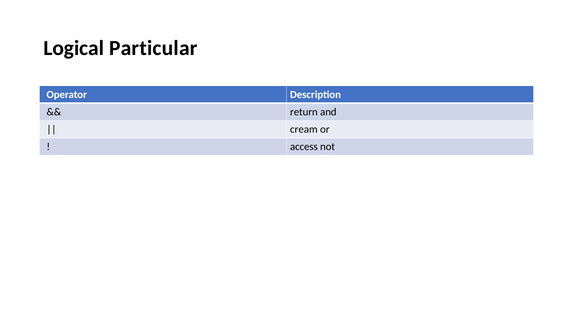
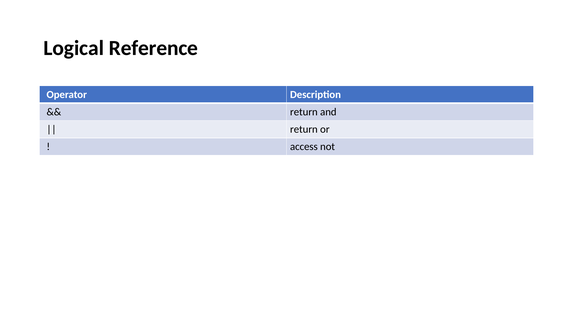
Particular: Particular -> Reference
cream at (304, 129): cream -> return
